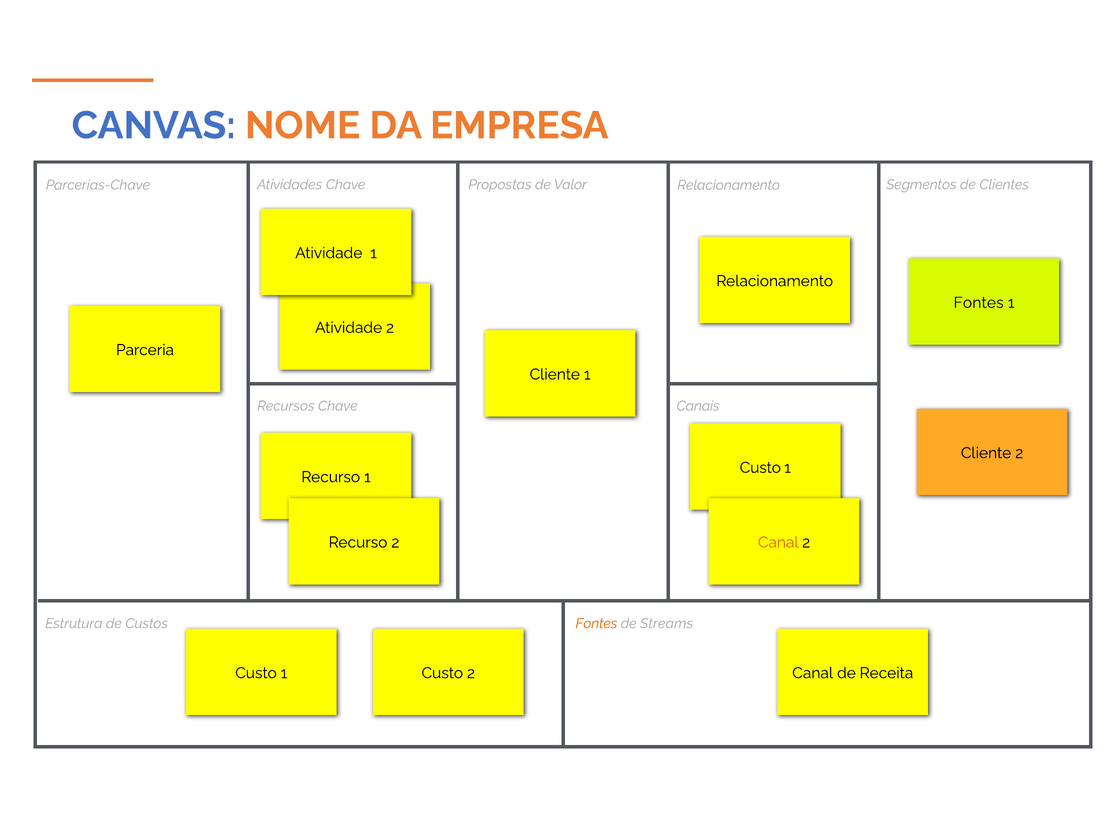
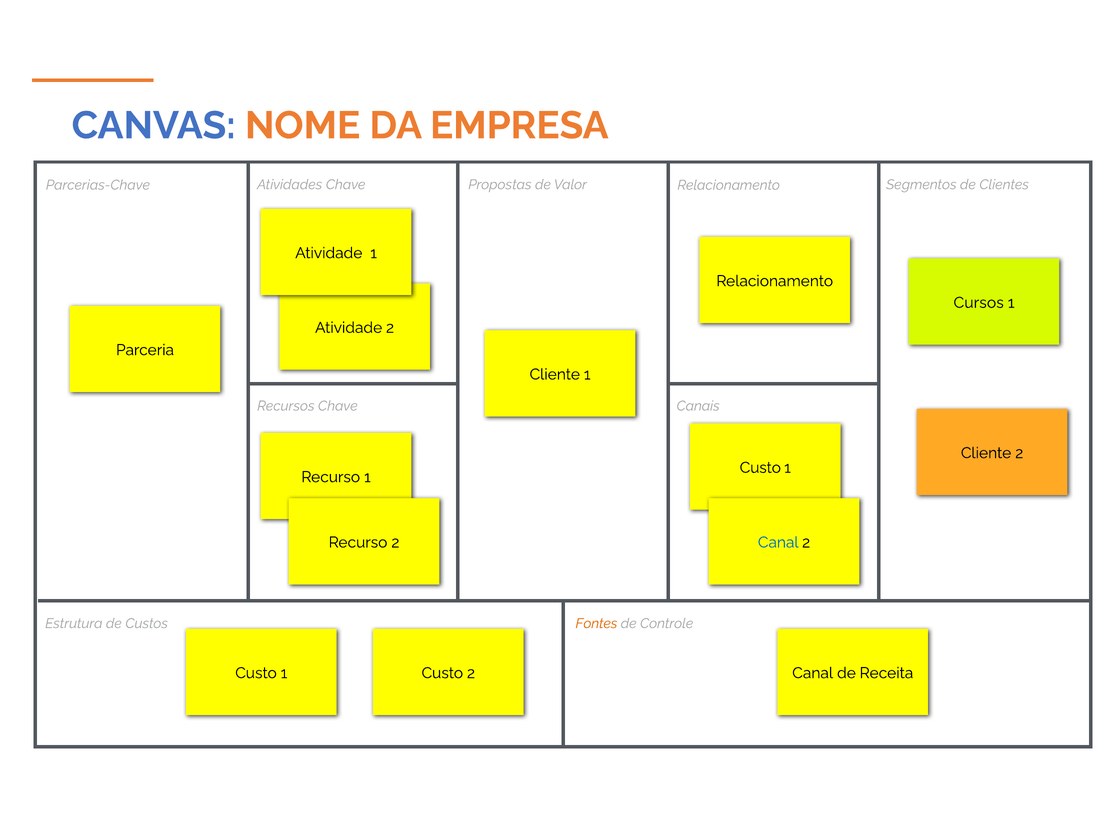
Fontes at (979, 303): Fontes -> Cursos
Canal at (778, 542) colour: orange -> blue
Streams: Streams -> Controle
